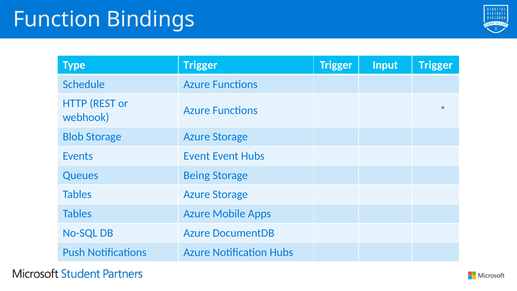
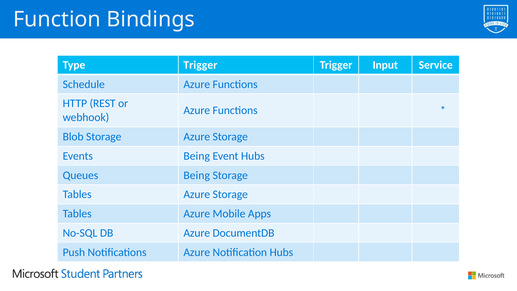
Input Trigger: Trigger -> Service
Events Event: Event -> Being
